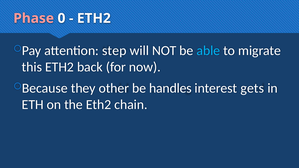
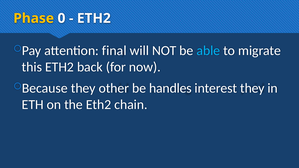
Phase colour: pink -> yellow
step: step -> final
interest gets: gets -> they
